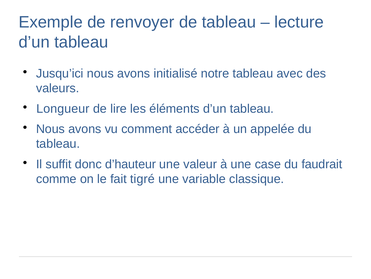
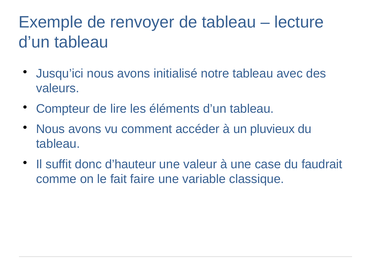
Longueur: Longueur -> Compteur
appelée: appelée -> pluvieux
tigré: tigré -> faire
